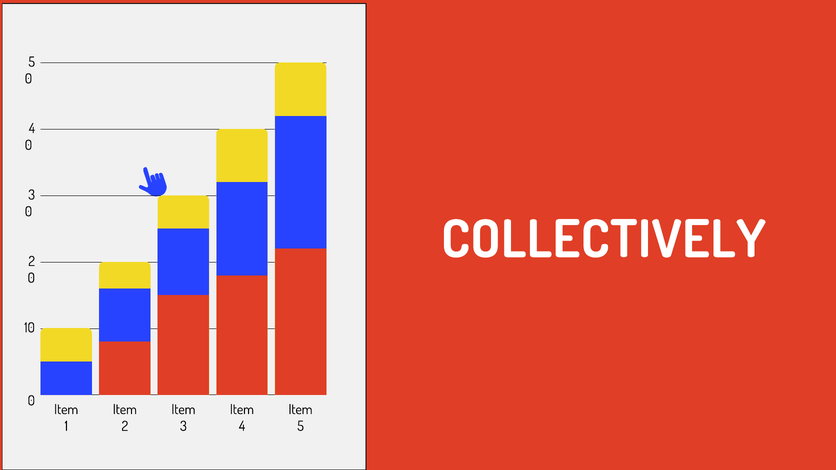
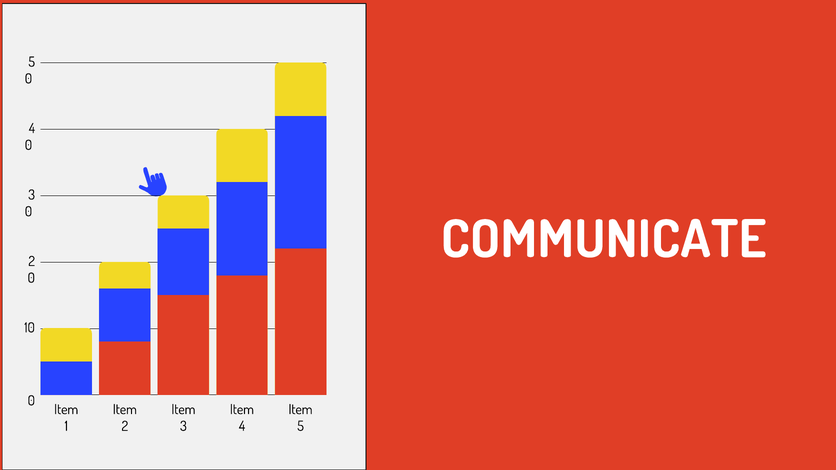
COLLECTIVELY: COLLECTIVELY -> COMMUNICATE
